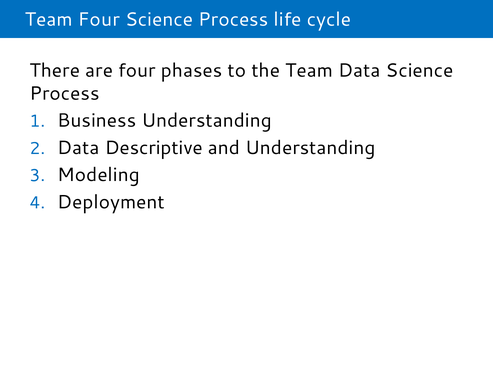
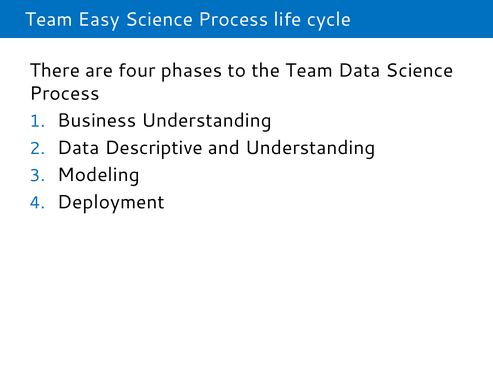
Team Four: Four -> Easy
